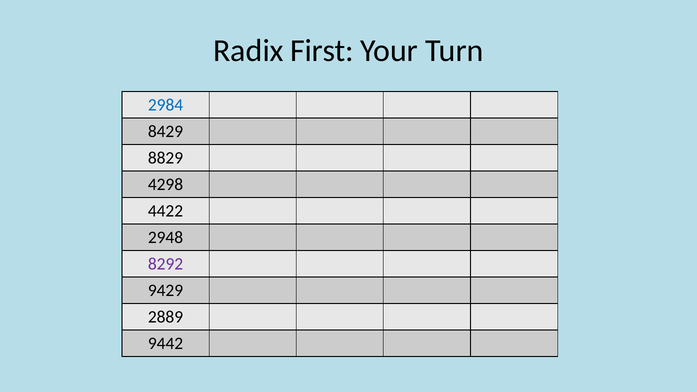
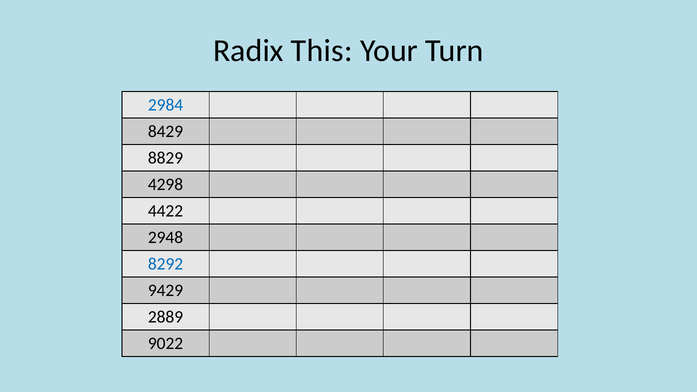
First: First -> This
8292 colour: purple -> blue
9442: 9442 -> 9022
